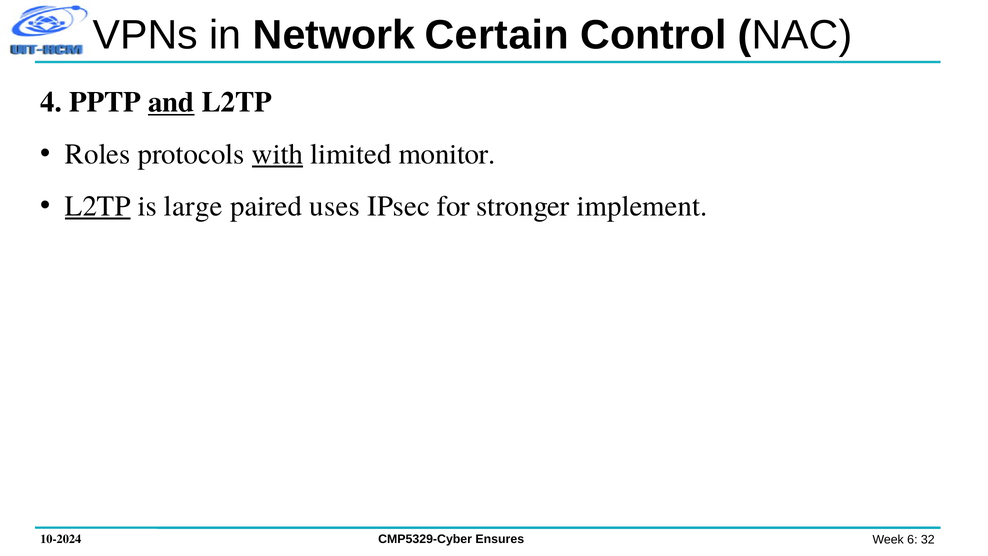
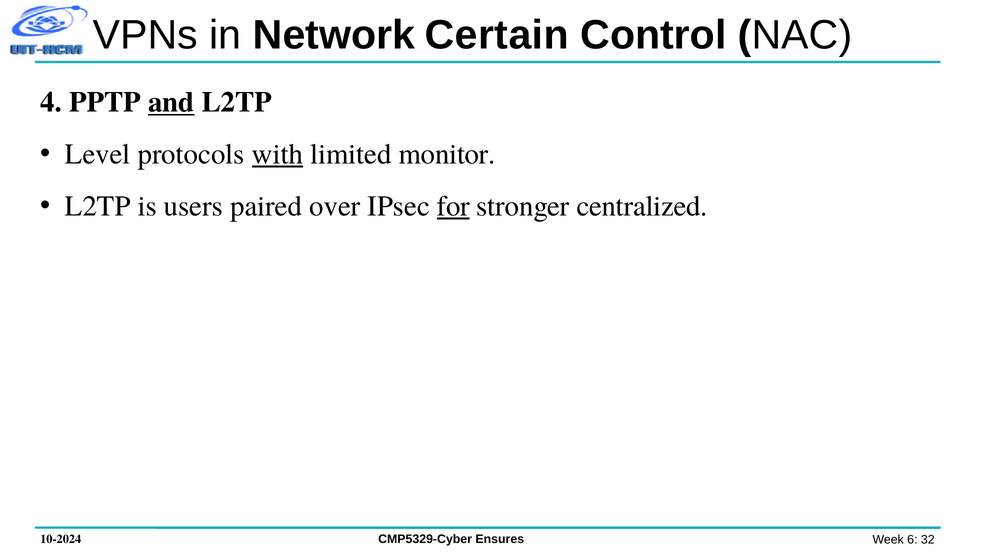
Roles: Roles -> Level
L2TP at (98, 206) underline: present -> none
large: large -> users
uses: uses -> over
for underline: none -> present
implement: implement -> centralized
